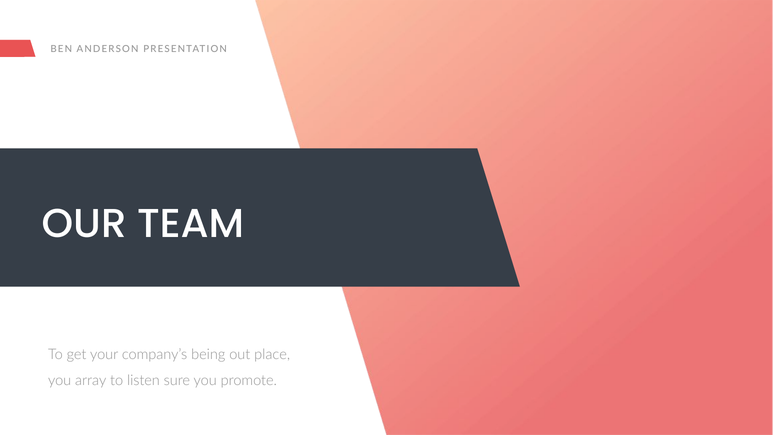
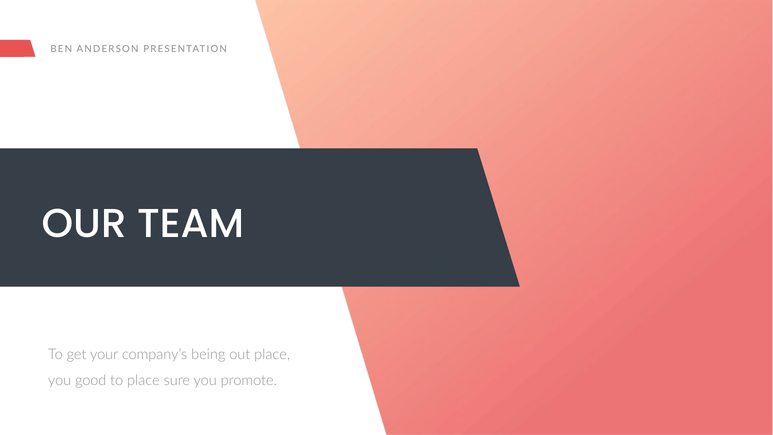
array: array -> good
to listen: listen -> place
